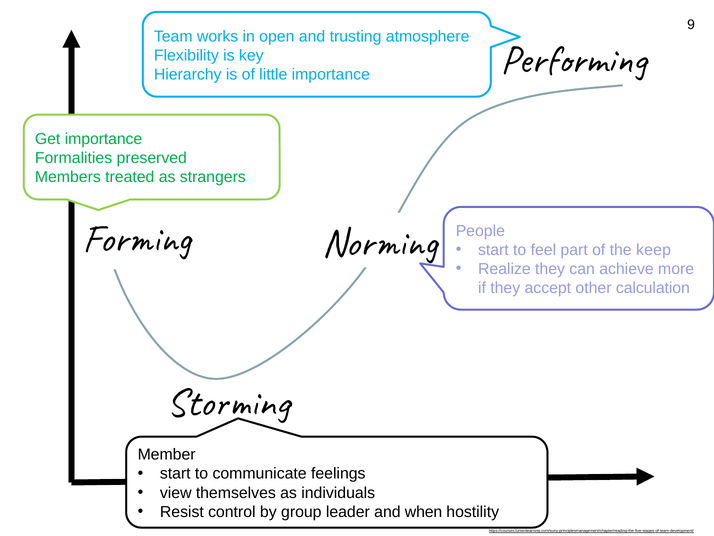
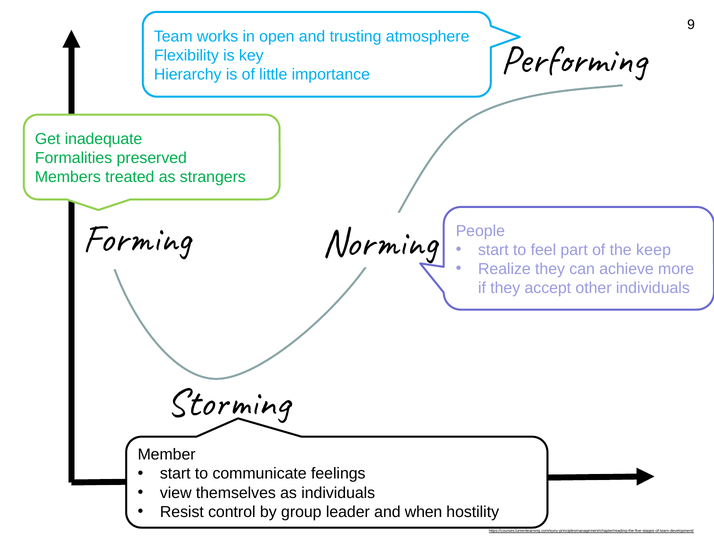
Get importance: importance -> inadequate
other calculation: calculation -> individuals
